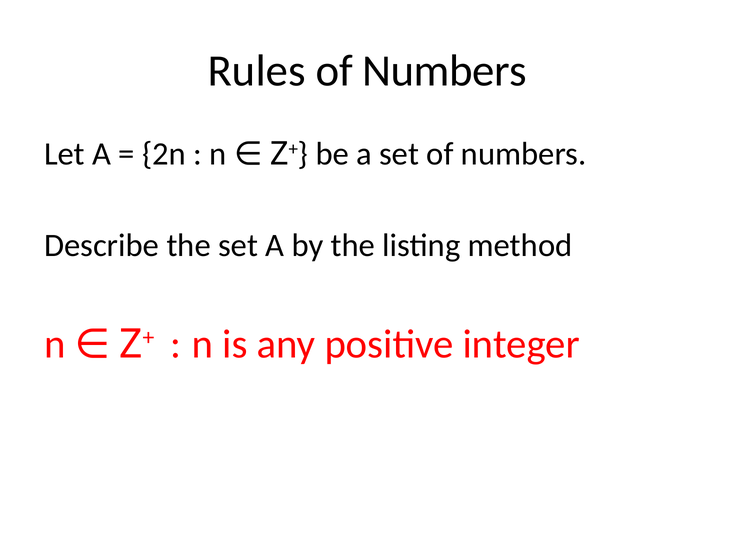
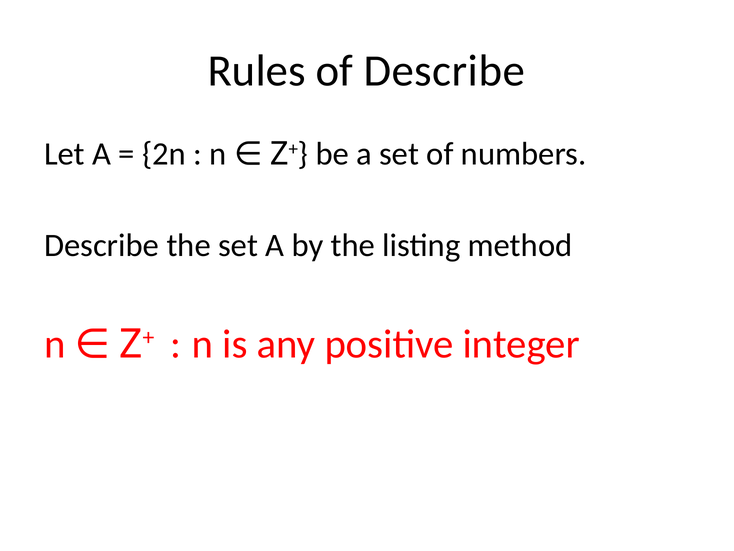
Rules of Numbers: Numbers -> Describe
